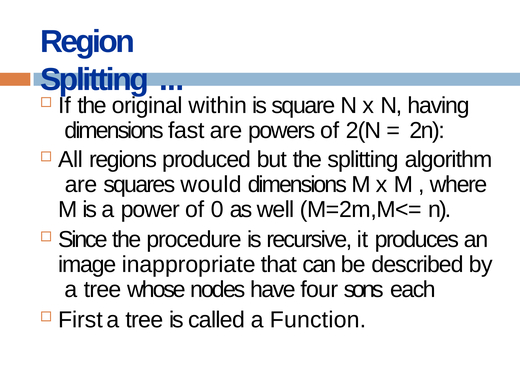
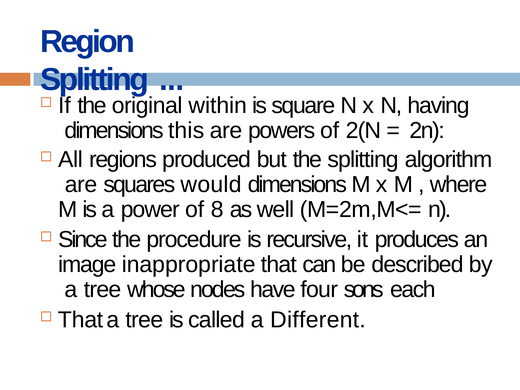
fast: fast -> this
0: 0 -> 8
First at (81, 320): First -> That
Function: Function -> Different
